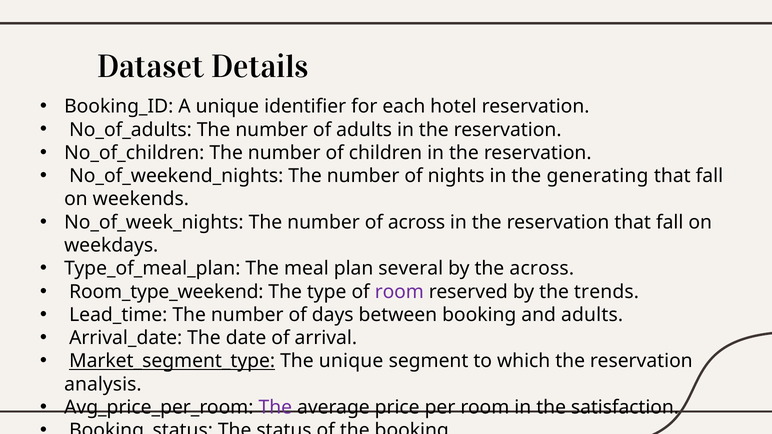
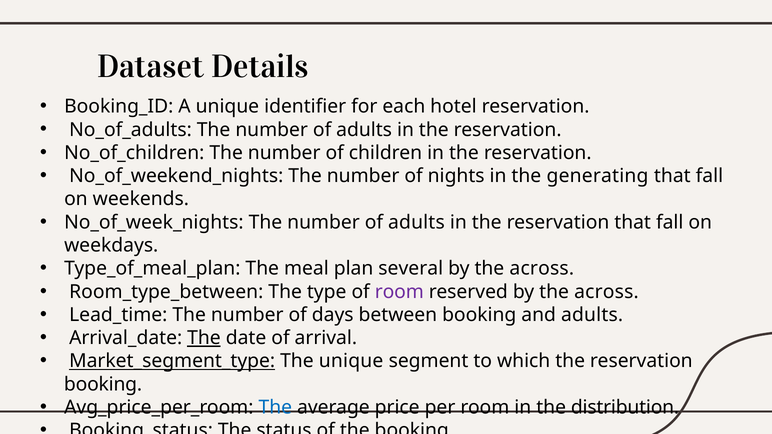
across at (417, 222): across -> adults
Room_type_weekend: Room_type_weekend -> Room_type_between
reserved by the trends: trends -> across
The at (204, 338) underline: none -> present
analysis at (103, 384): analysis -> booking
The at (275, 408) colour: purple -> blue
satisfaction: satisfaction -> distribution
